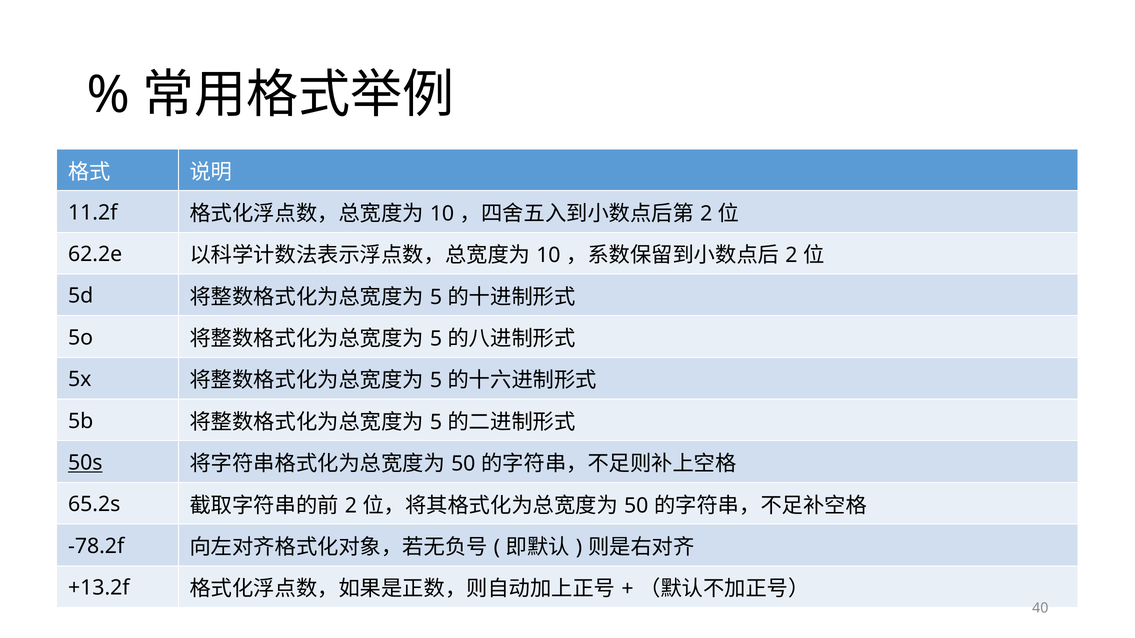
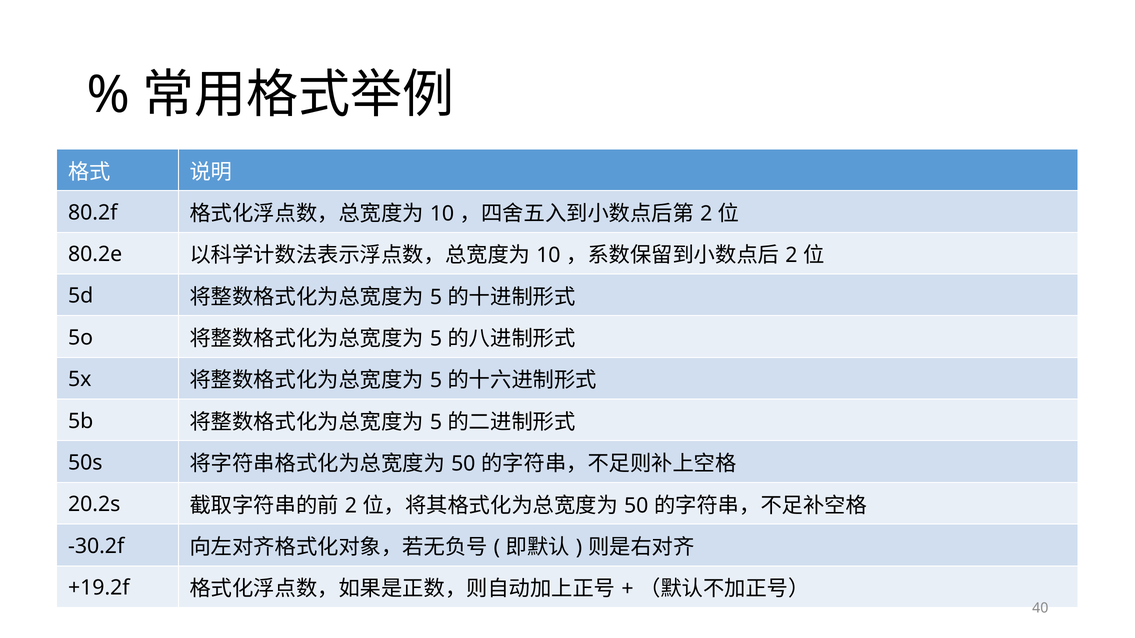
11.2f: 11.2f -> 80.2f
62.2e: 62.2e -> 80.2e
50s underline: present -> none
65.2s: 65.2s -> 20.2s
-78.2f: -78.2f -> -30.2f
+13.2f: +13.2f -> +19.2f
